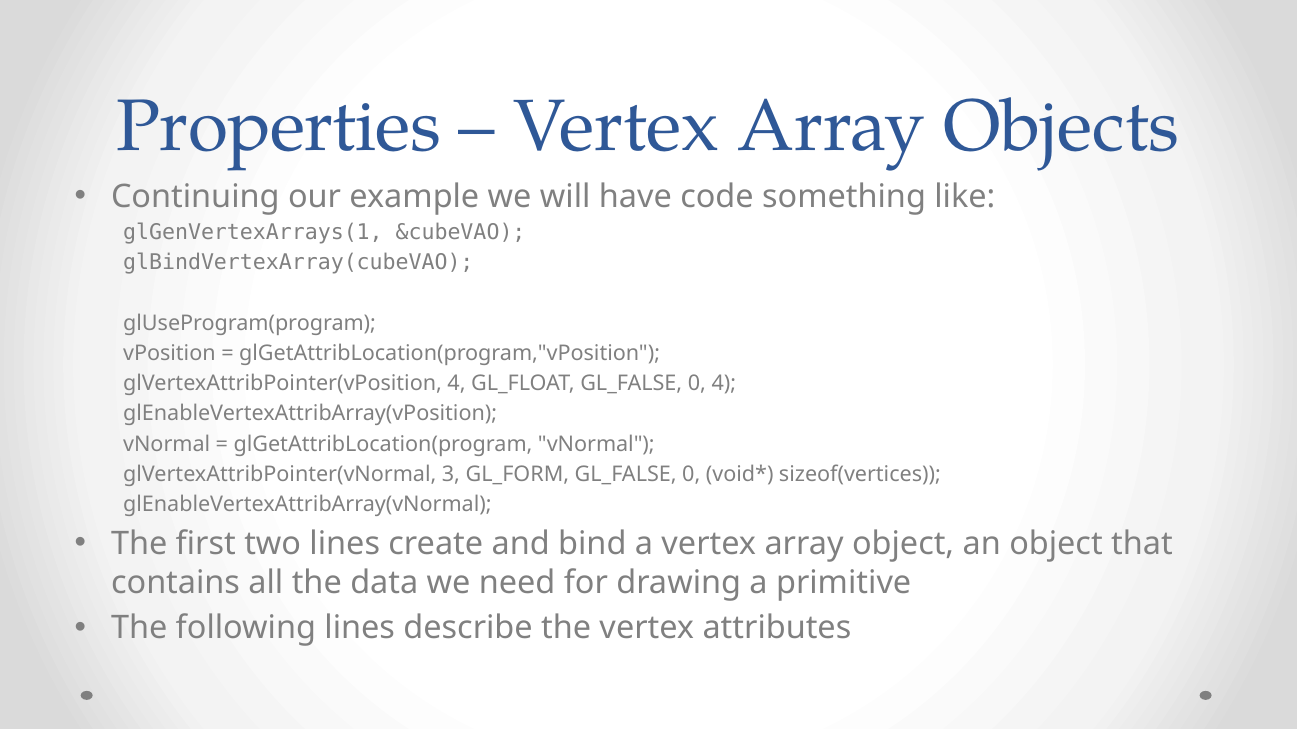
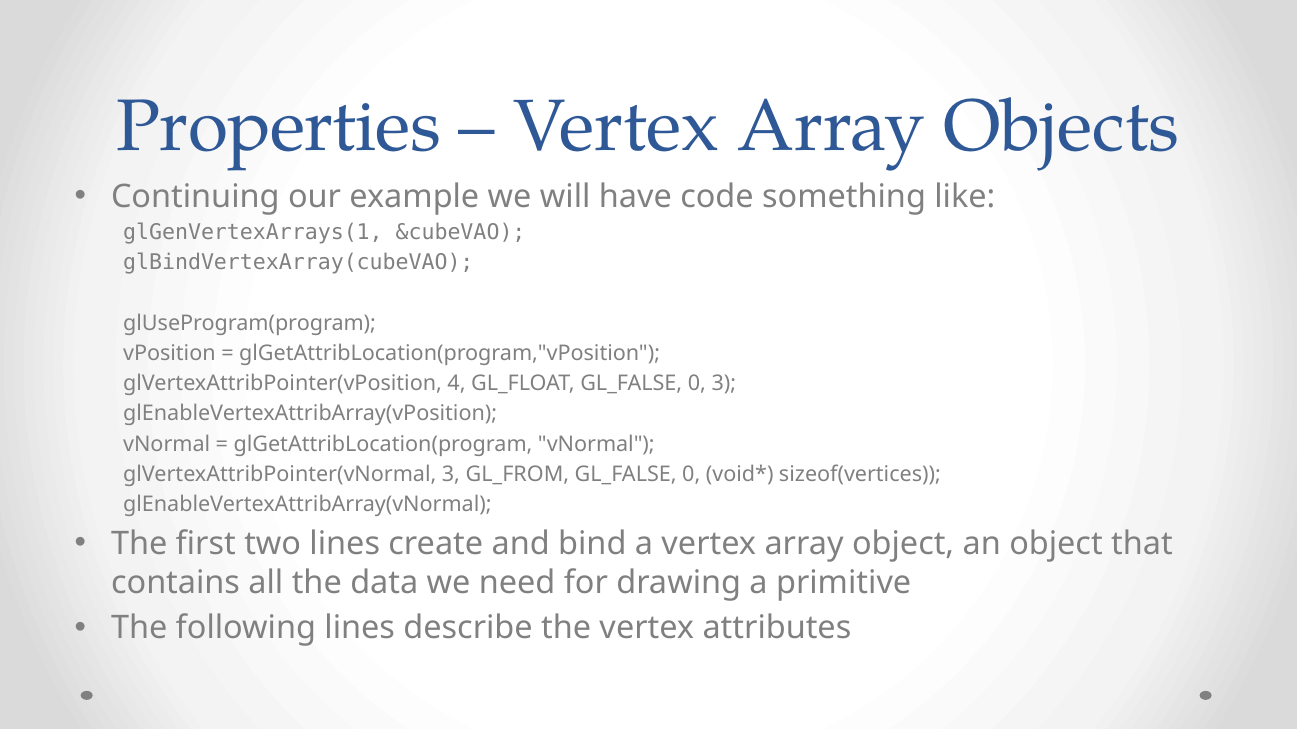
0 4: 4 -> 3
GL_FORM: GL_FORM -> GL_FROM
